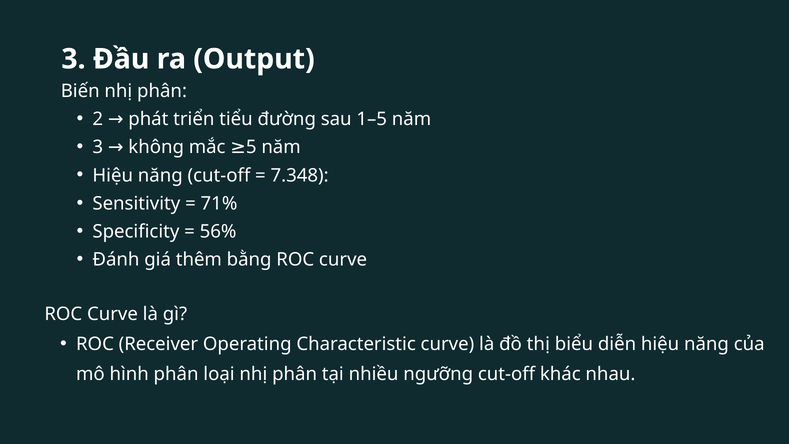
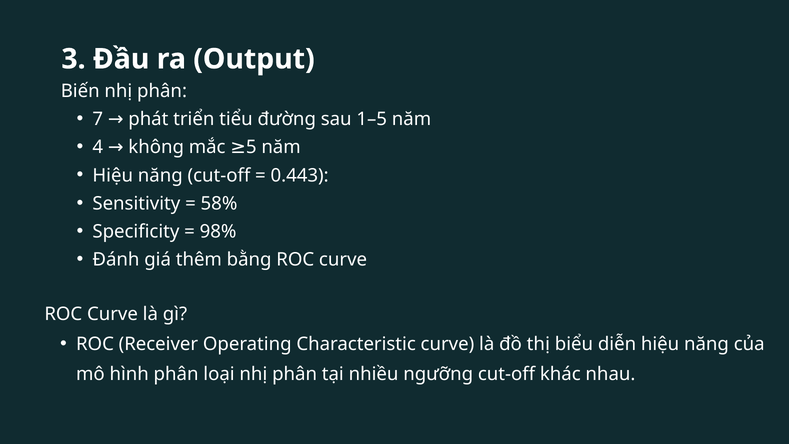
2: 2 -> 7
3 at (98, 147): 3 -> 4
7.348: 7.348 -> 0.443
71%: 71% -> 58%
56%: 56% -> 98%
